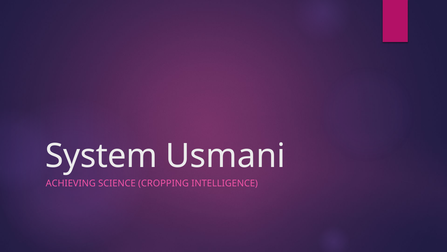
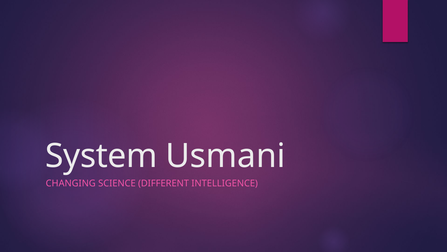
ACHIEVING: ACHIEVING -> CHANGING
CROPPING: CROPPING -> DIFFERENT
